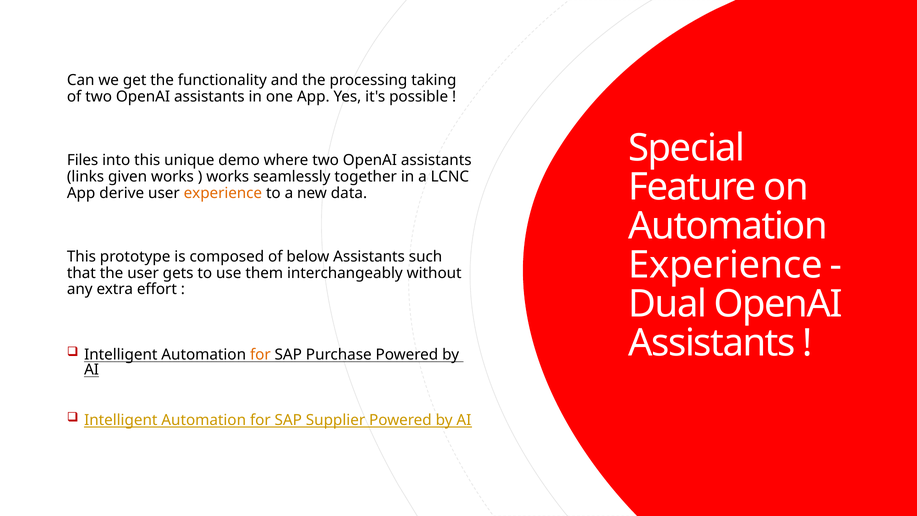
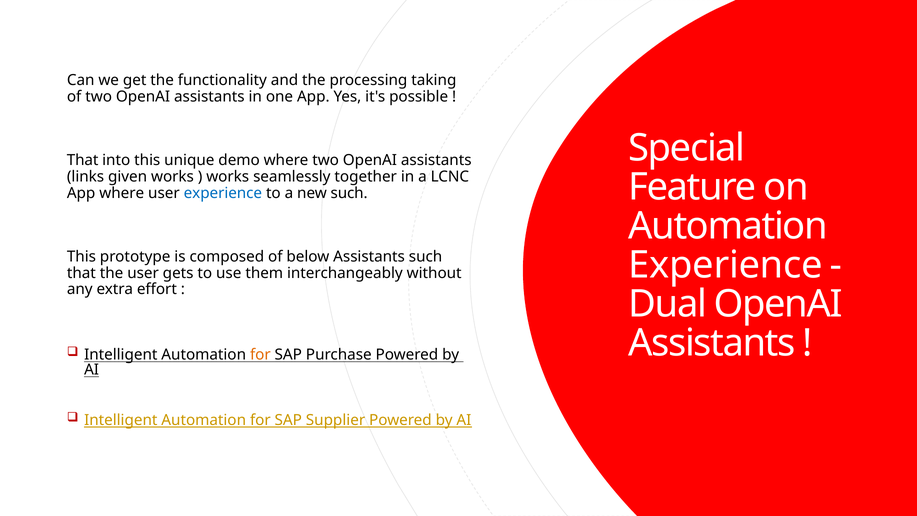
Files at (83, 160): Files -> That
App derive: derive -> where
experience at (223, 193) colour: orange -> blue
new data: data -> such
